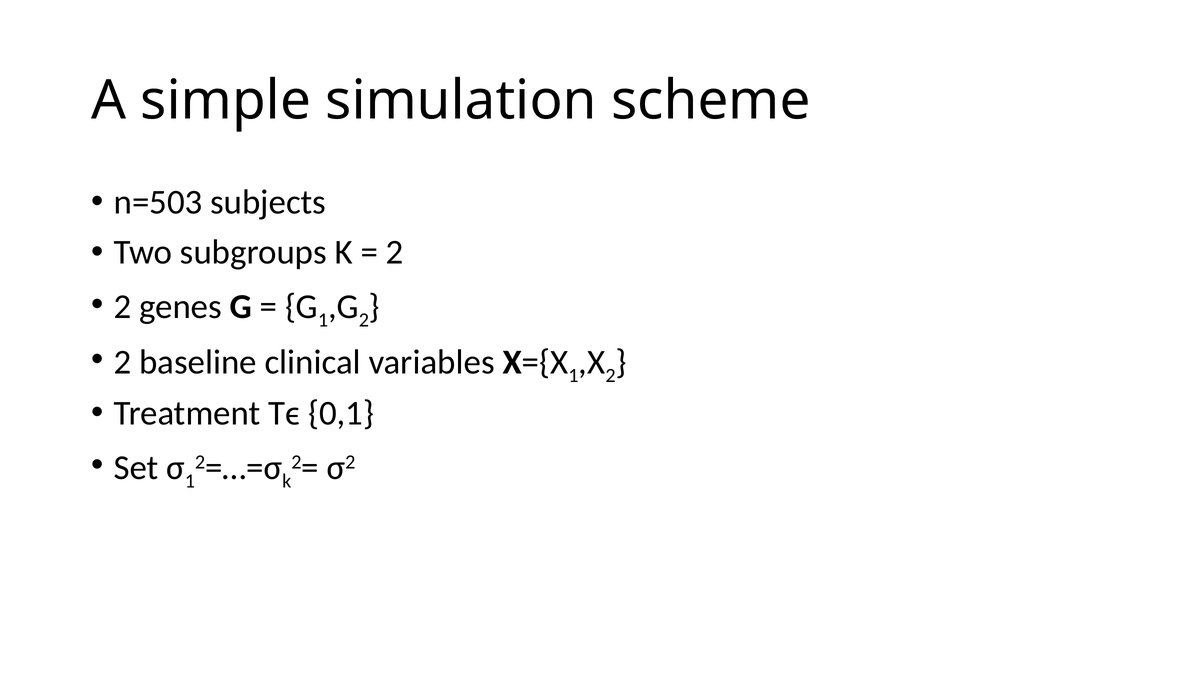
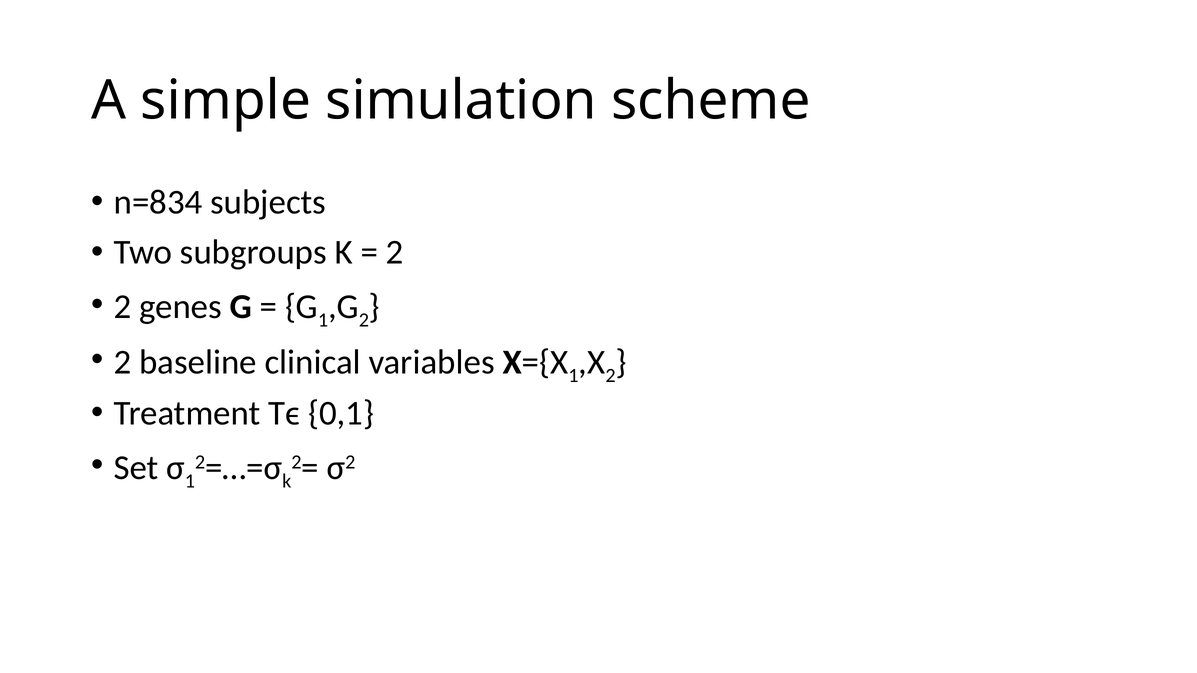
n=503: n=503 -> n=834
